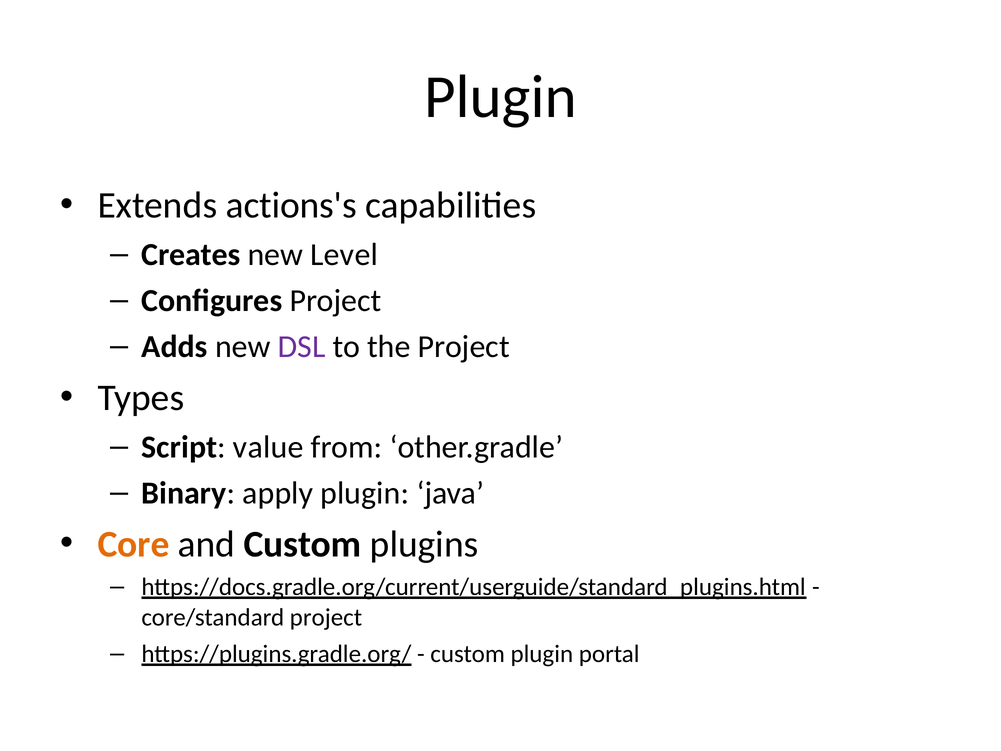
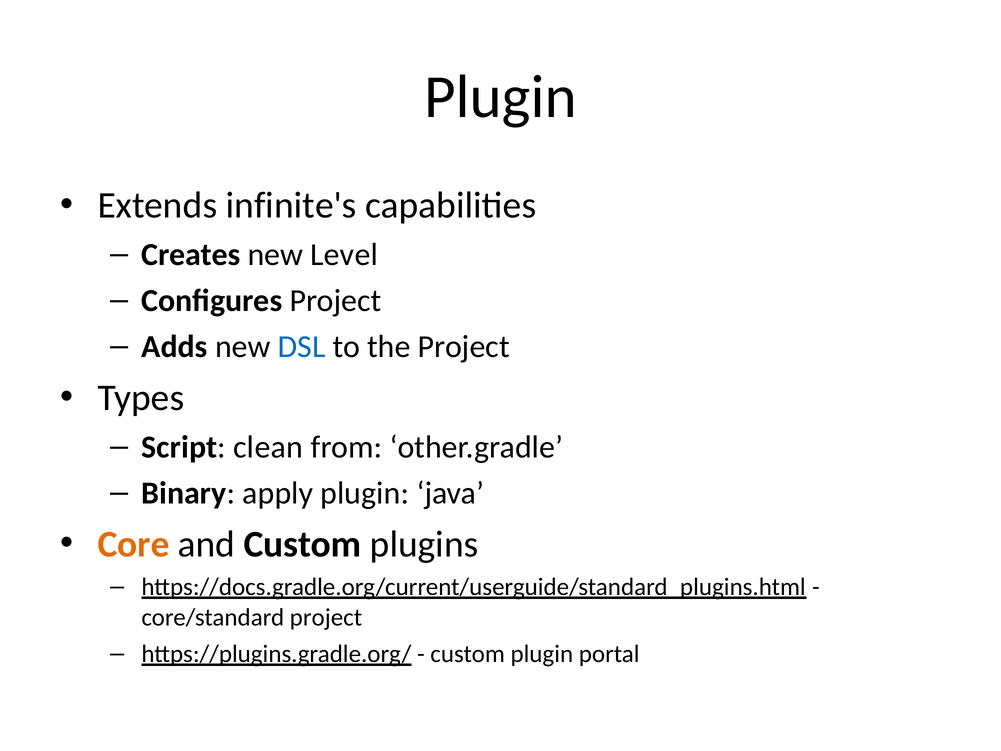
actions's: actions's -> infinite's
DSL colour: purple -> blue
value: value -> clean
